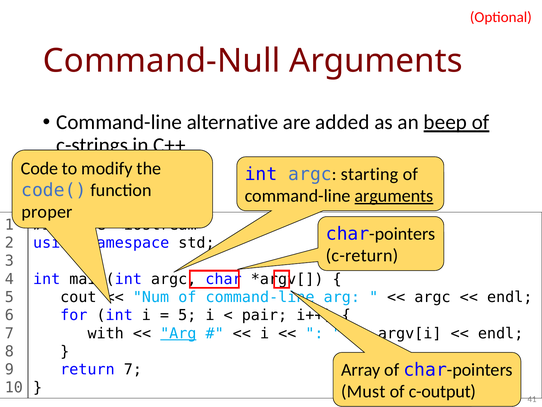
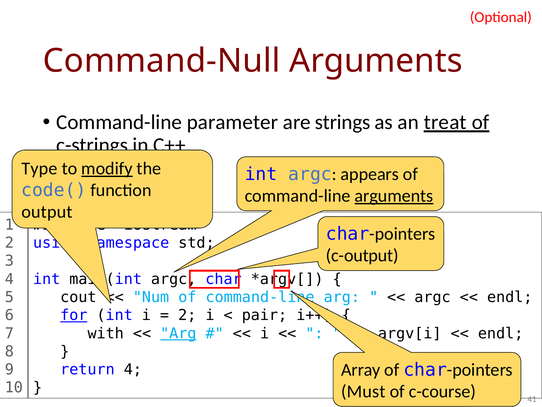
alternative: alternative -> parameter
added: added -> strings
beep: beep -> treat
Code: Code -> Type
modify underline: none -> present
starting: starting -> appears
proper: proper -> output
c-return: c-return -> c-output
for underline: none -> present
5 at (187, 315): 5 -> 2
return 7: 7 -> 4
c-output: c-output -> c-course
